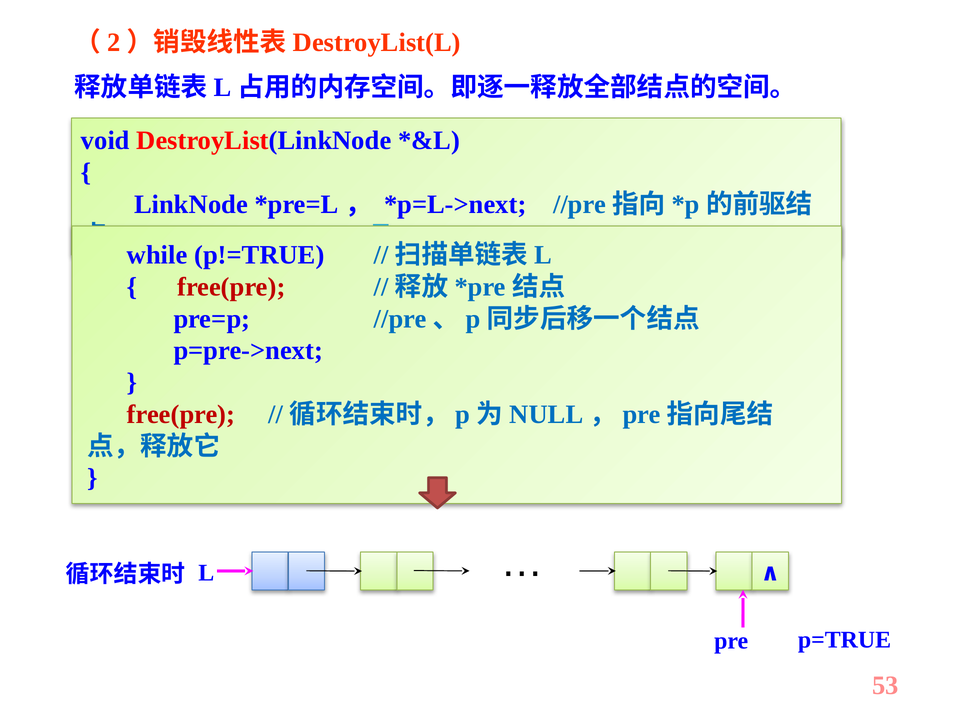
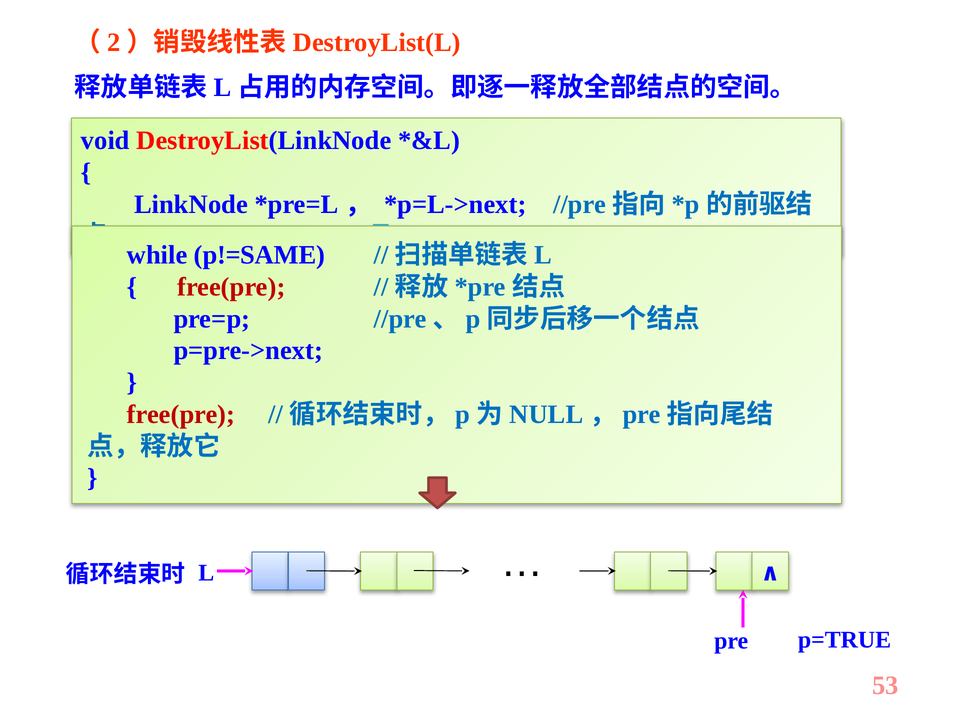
p!=TRUE: p!=TRUE -> p!=SAME
